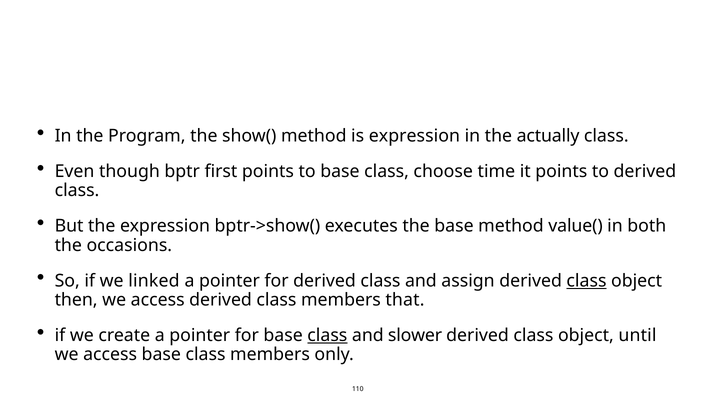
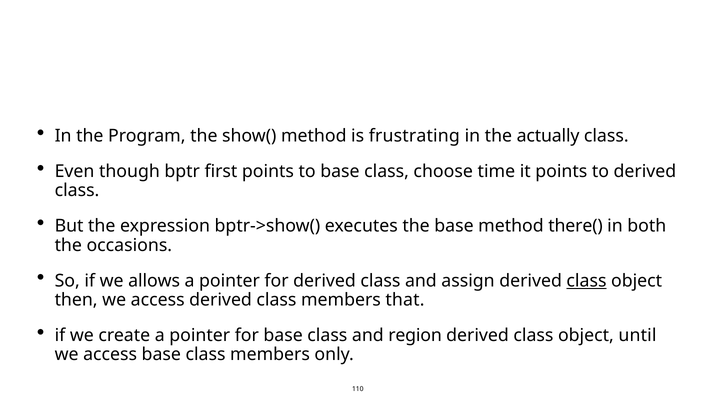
is expression: expression -> frustrating
value(: value( -> there(
linked: linked -> allows
class at (327, 335) underline: present -> none
slower: slower -> region
